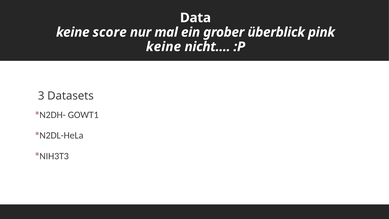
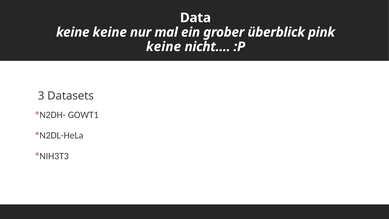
keine score: score -> keine
